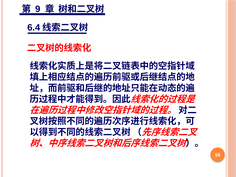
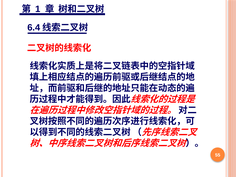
9: 9 -> 1
